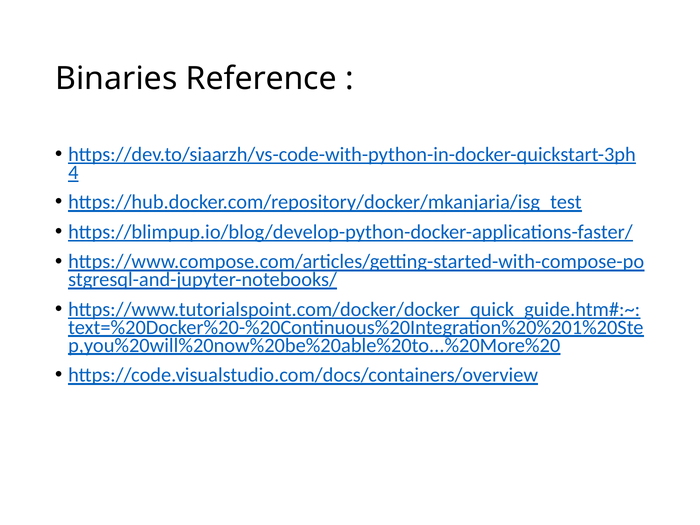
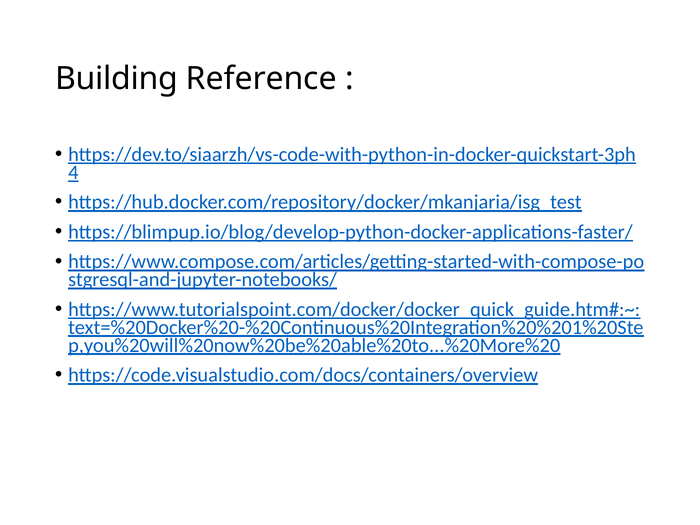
Binaries: Binaries -> Building
